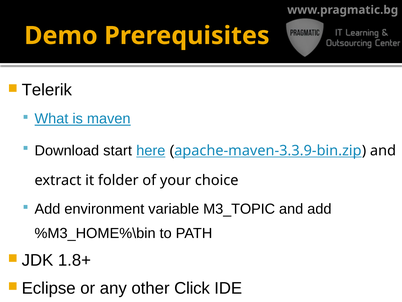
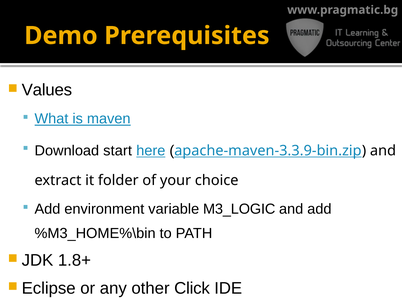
Telerik: Telerik -> Values
M3_TOPIC: M3_TOPIC -> M3_LOGIC
